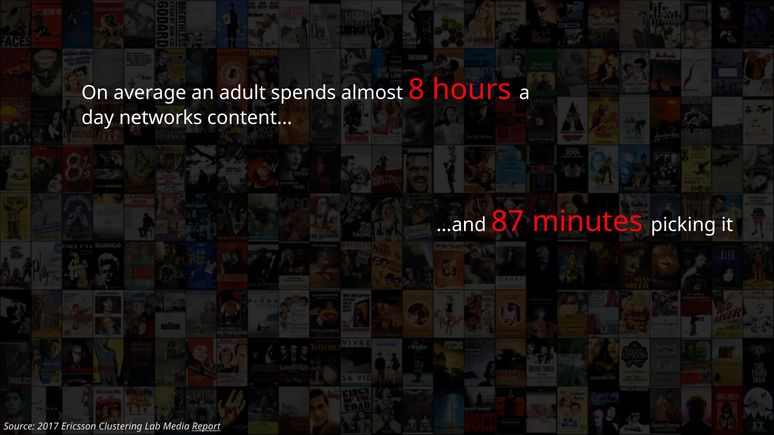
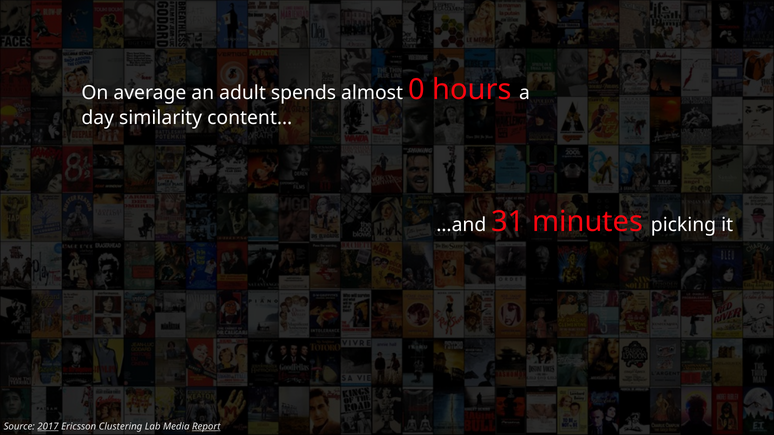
8: 8 -> 0
networks: networks -> similarity
87: 87 -> 31
2017 underline: none -> present
